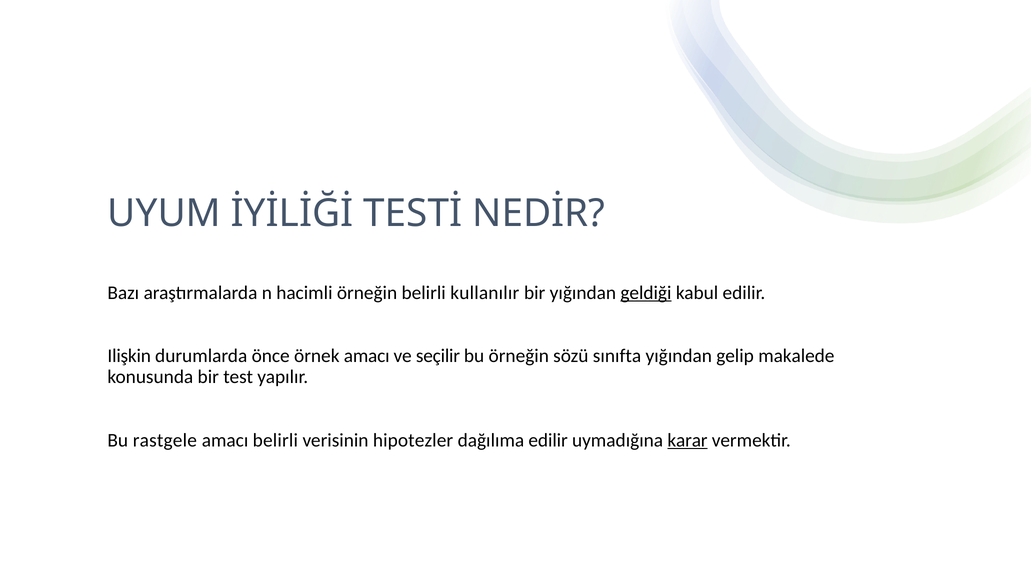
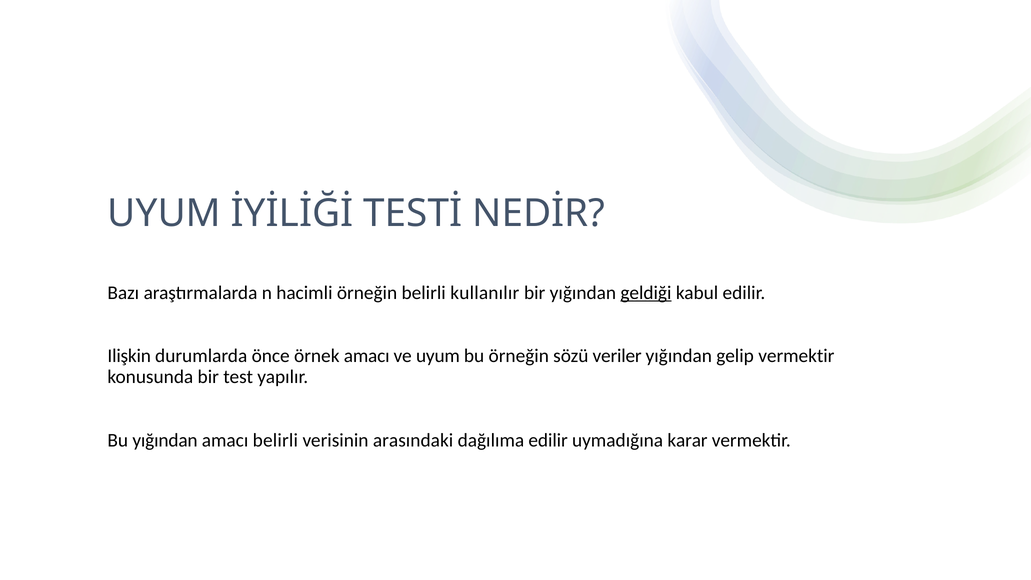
ve seçilir: seçilir -> uyum
sınıfta: sınıfta -> veriler
gelip makalede: makalede -> vermektir
Bu rastgele: rastgele -> yığından
hipotezler: hipotezler -> arasındaki
karar underline: present -> none
